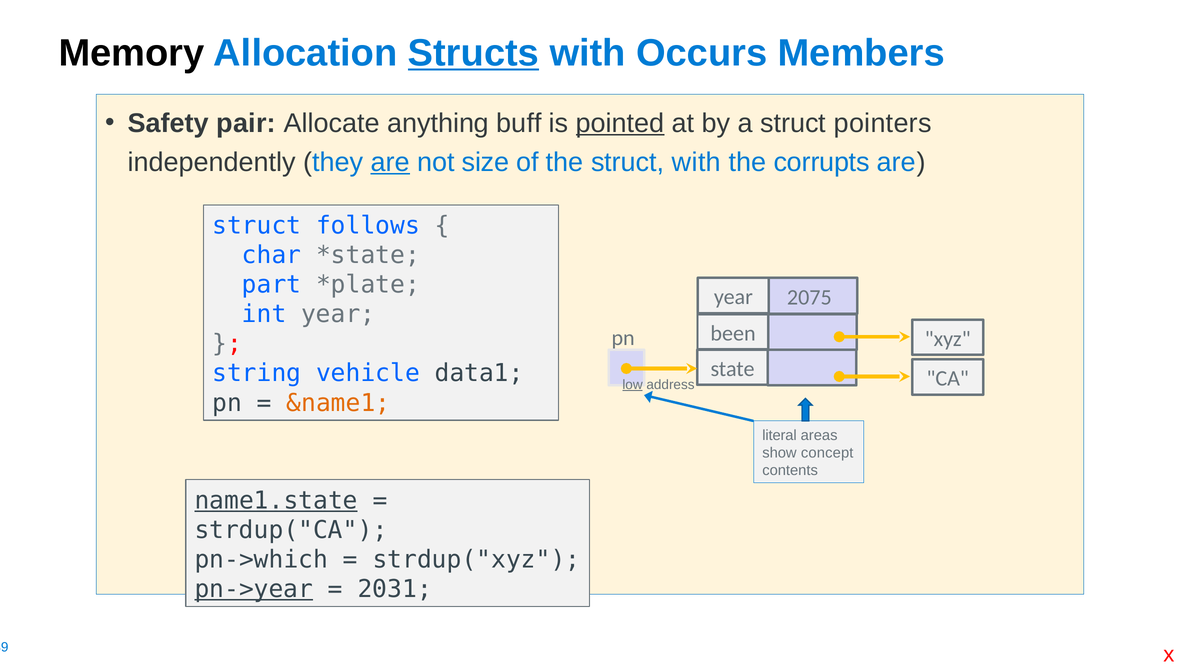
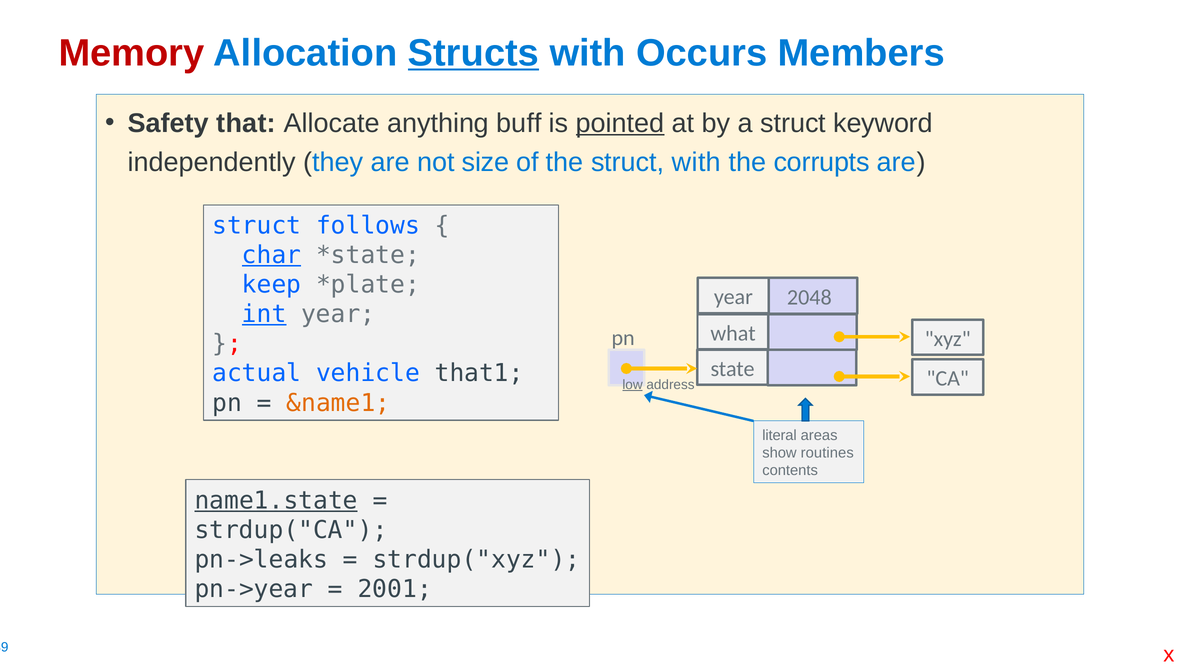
Memory colour: black -> red
pair: pair -> that
pointers: pointers -> keyword
are at (390, 162) underline: present -> none
char underline: none -> present
part: part -> keep
2075: 2075 -> 2048
int underline: none -> present
been: been -> what
string: string -> actual
data1: data1 -> that1
concept: concept -> routines
pn->which: pn->which -> pn->leaks
pn->year underline: present -> none
2031: 2031 -> 2001
